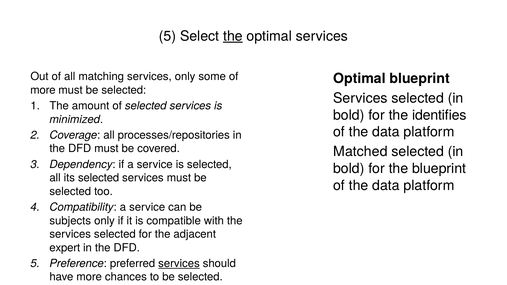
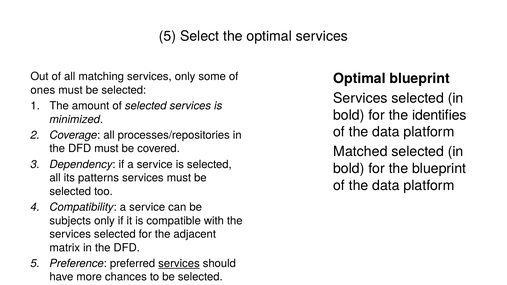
the at (233, 36) underline: present -> none
more at (43, 90): more -> ones
its selected: selected -> patterns
expert: expert -> matrix
